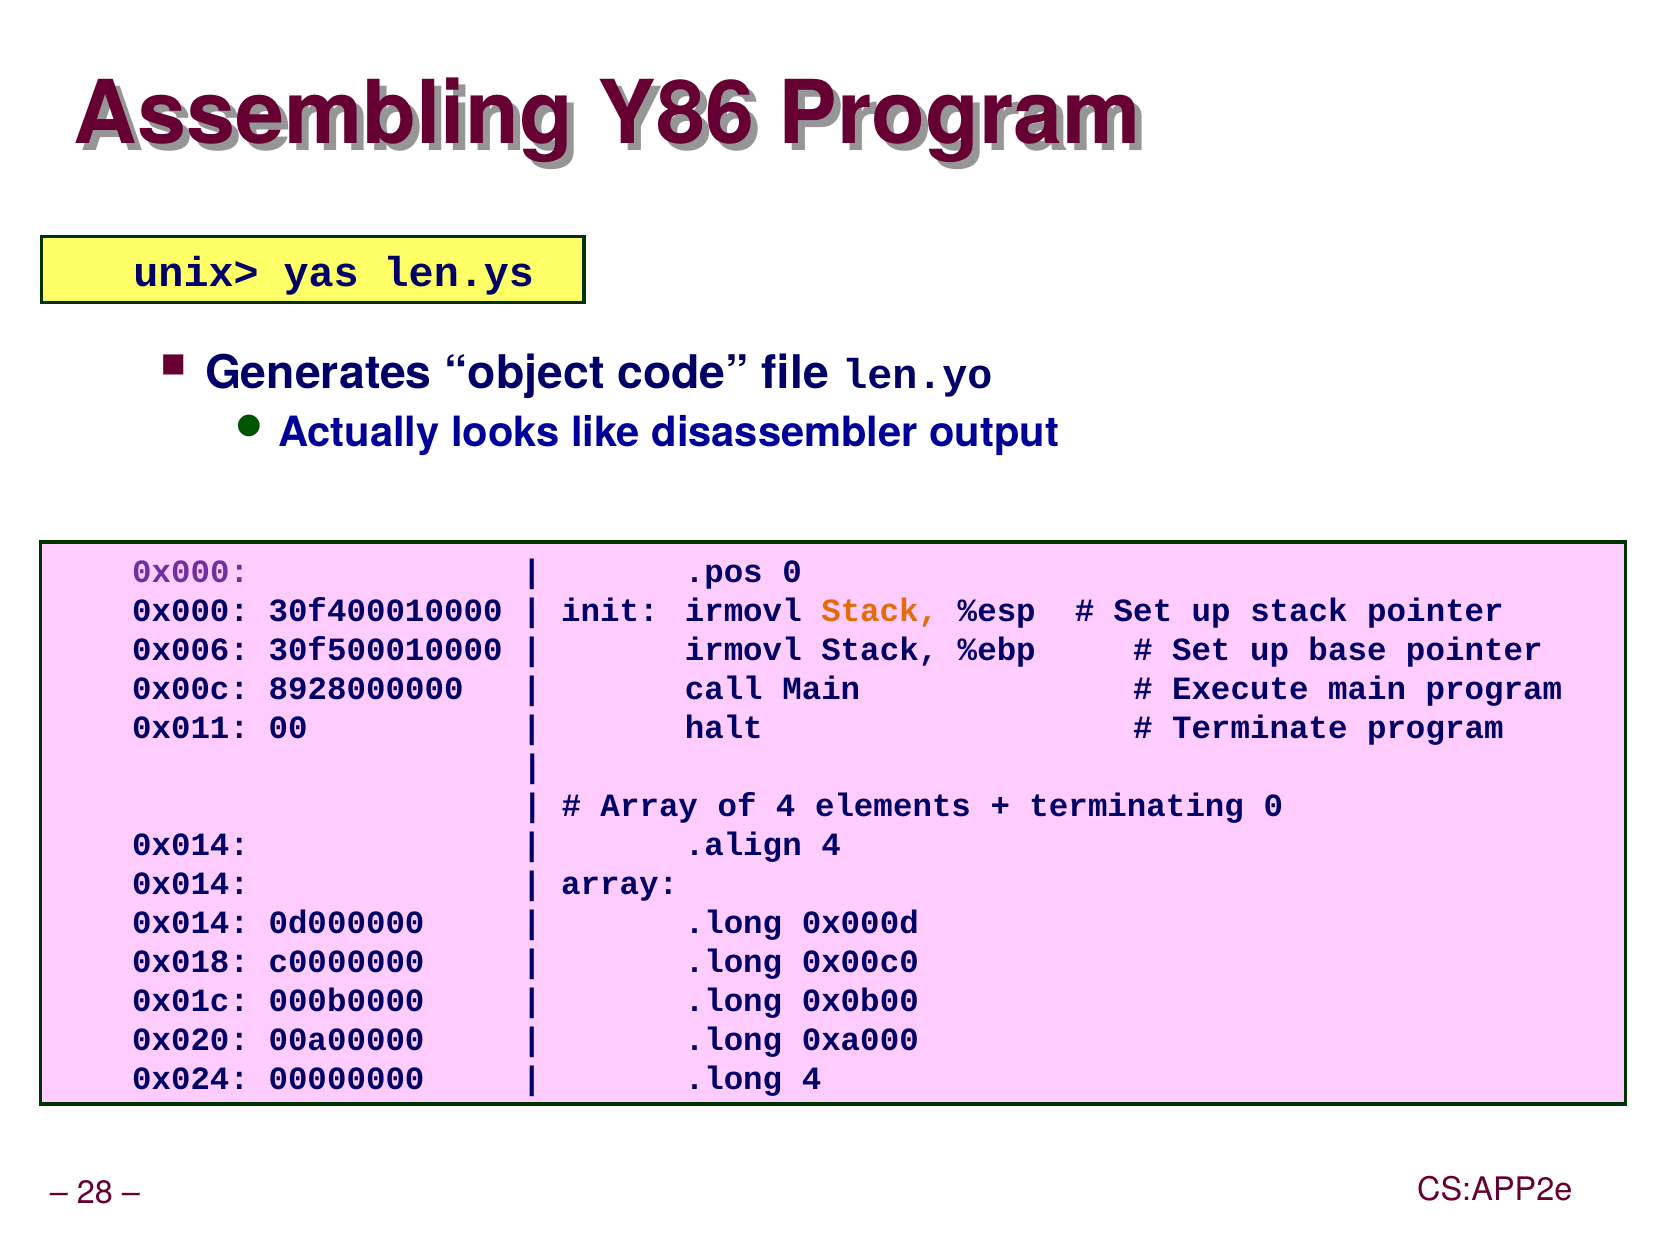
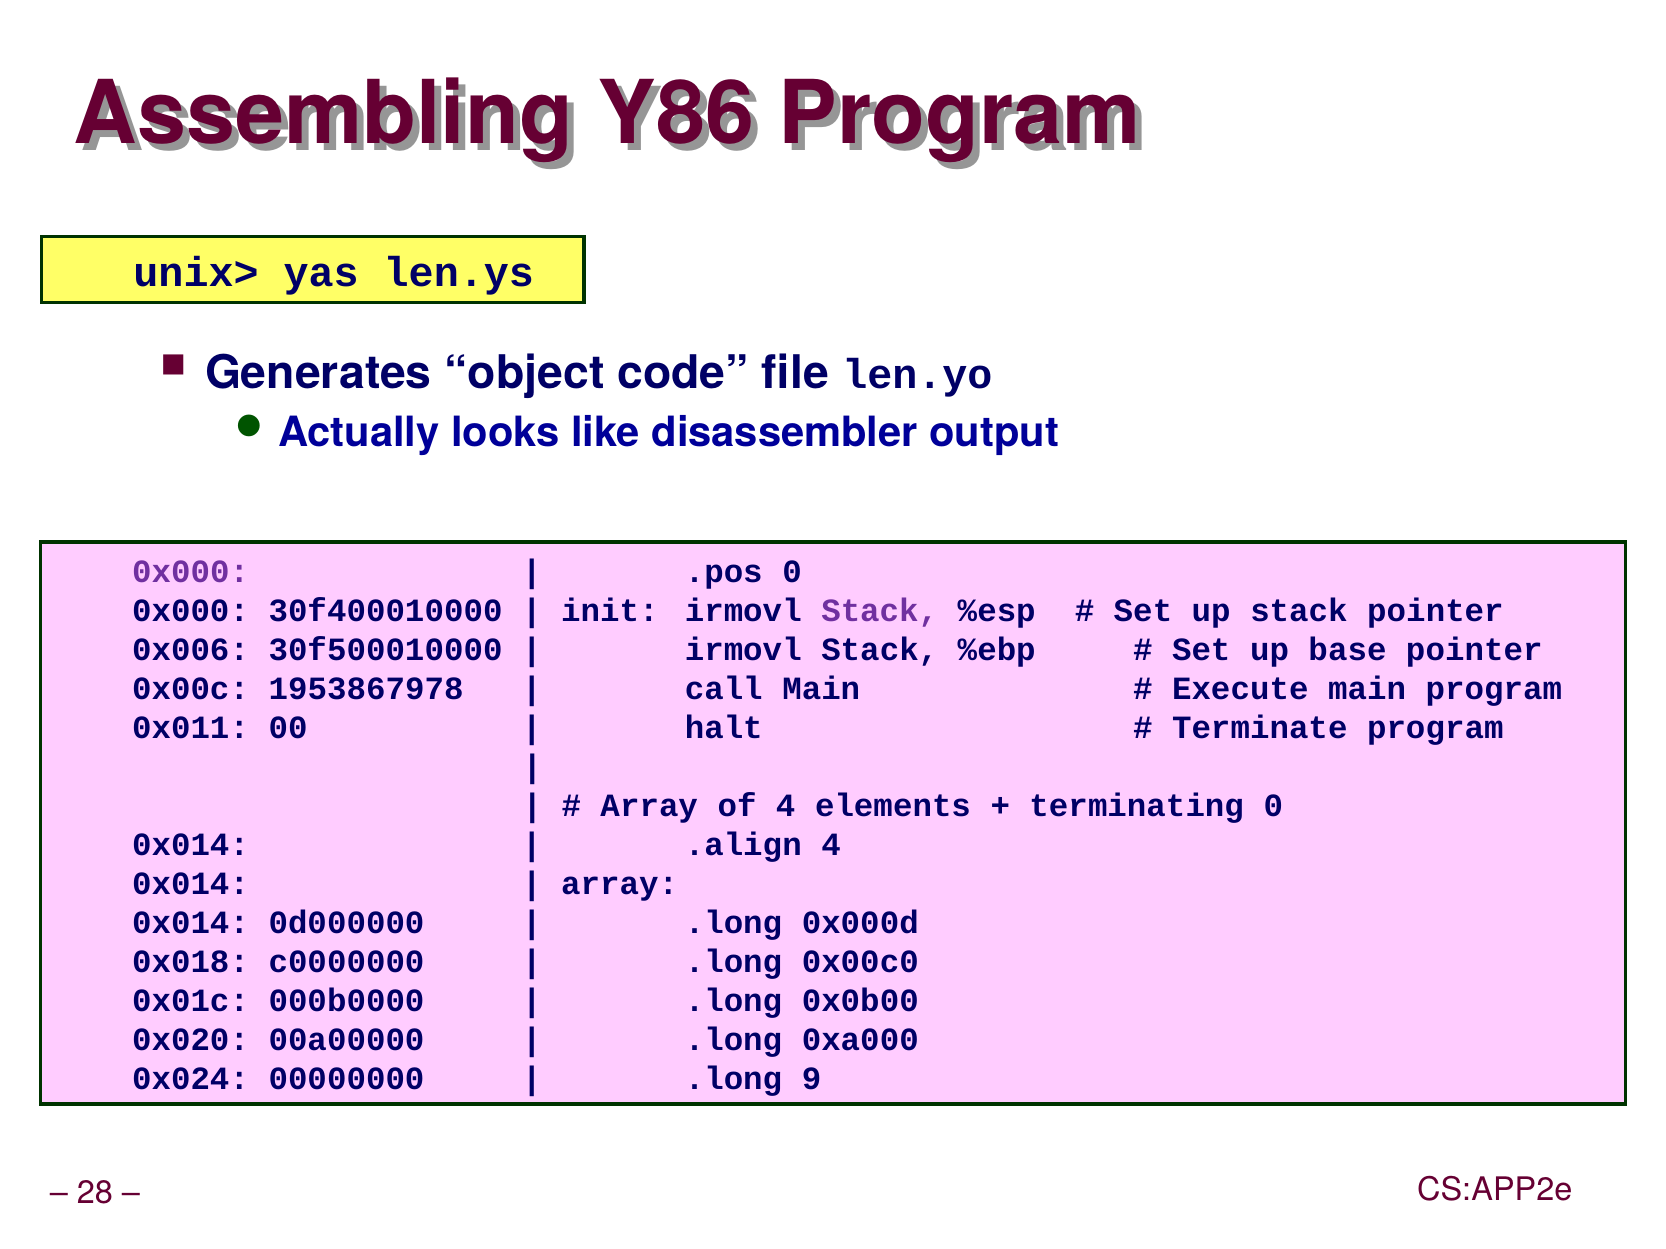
Stack at (880, 611) colour: orange -> purple
8928000000: 8928000000 -> 1953867978
.long 4: 4 -> 9
